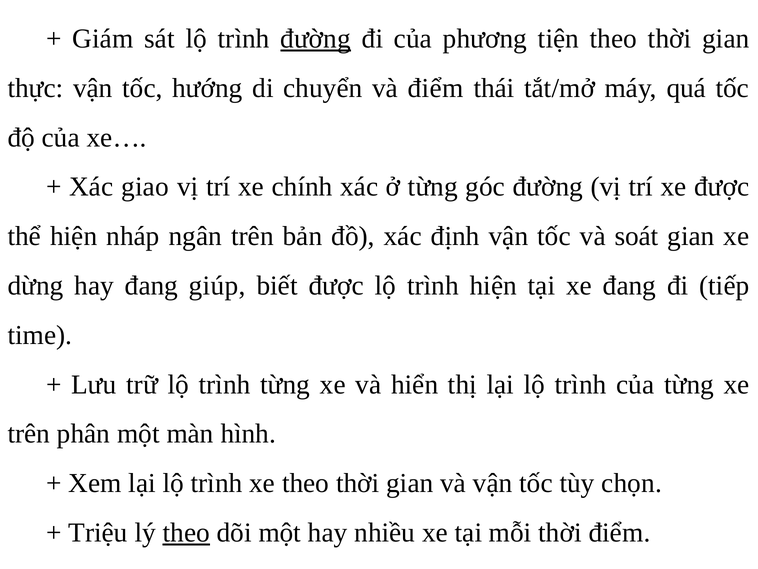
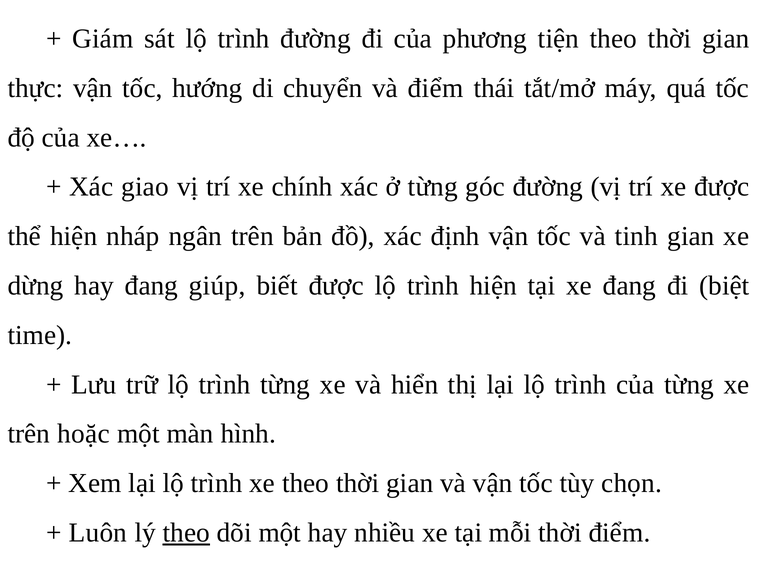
đường at (316, 39) underline: present -> none
soát: soát -> tinh
tiếp: tiếp -> biệt
phân: phân -> hoặc
Triệu: Triệu -> Luôn
